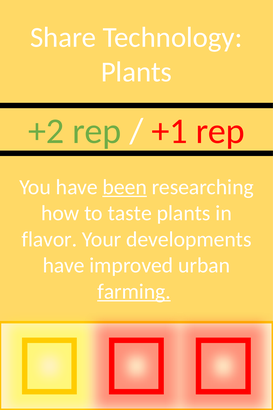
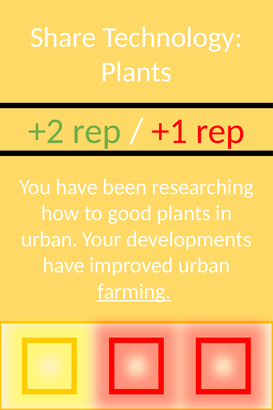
been underline: present -> none
taste: taste -> good
flavor at (49, 239): flavor -> urban
